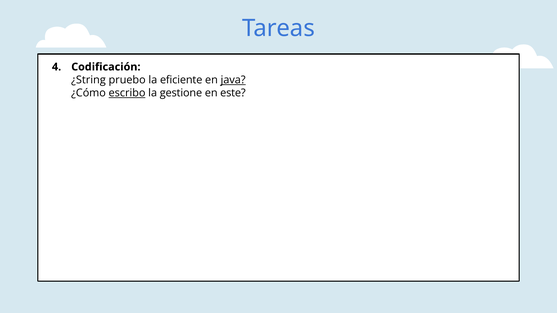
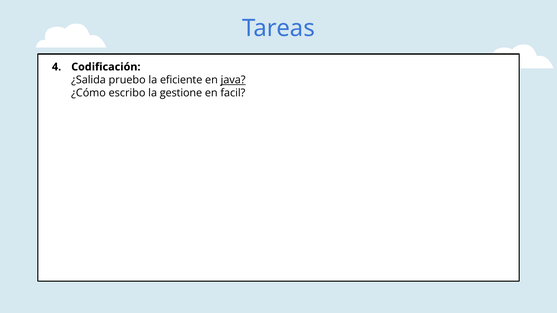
¿String: ¿String -> ¿Salida
escribo underline: present -> none
este: este -> facil
